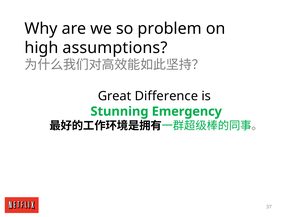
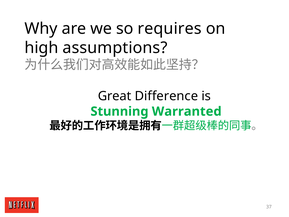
problem: problem -> requires
Emergency: Emergency -> Warranted
